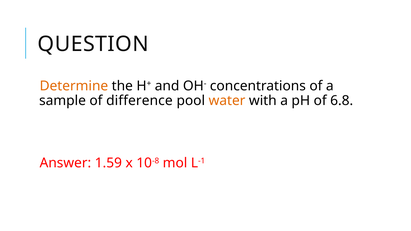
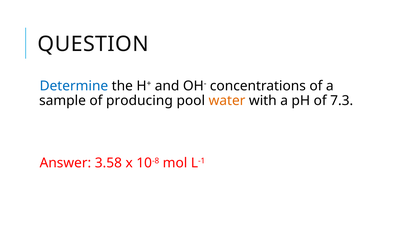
Determine colour: orange -> blue
difference: difference -> producing
6.8: 6.8 -> 7.3
1.59: 1.59 -> 3.58
